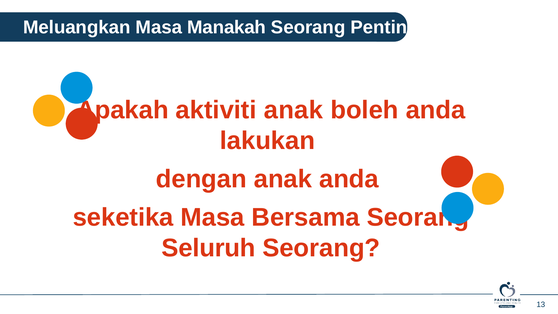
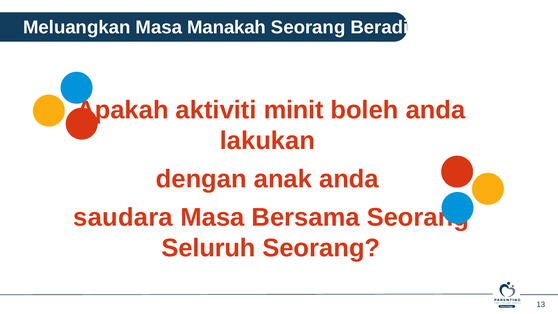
Penting: Penting -> Beradik
aktiviti anak: anak -> minit
seketika: seketika -> saudara
